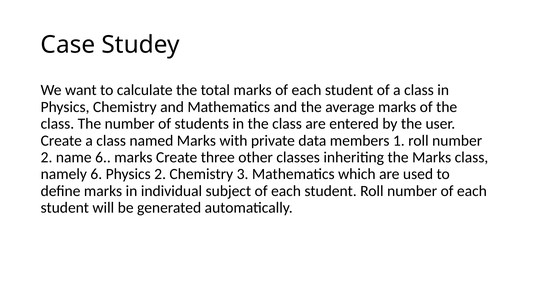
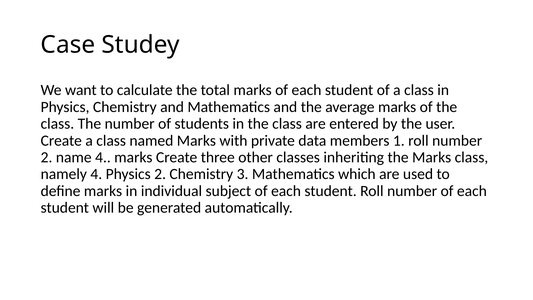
name 6: 6 -> 4
namely 6: 6 -> 4
